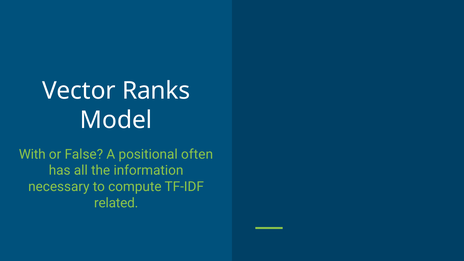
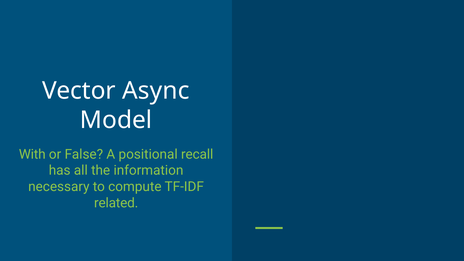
Ranks: Ranks -> Async
often: often -> recall
